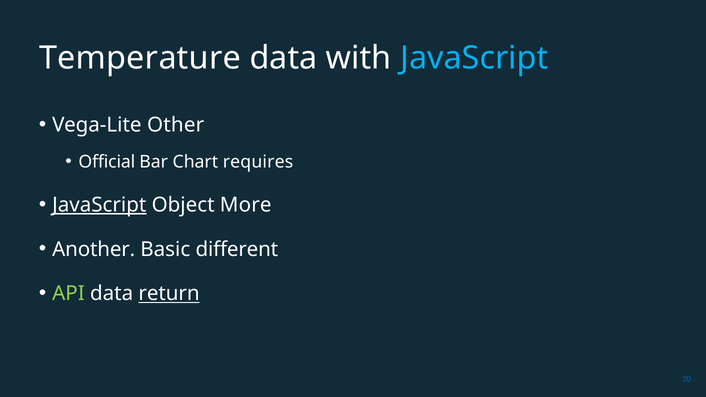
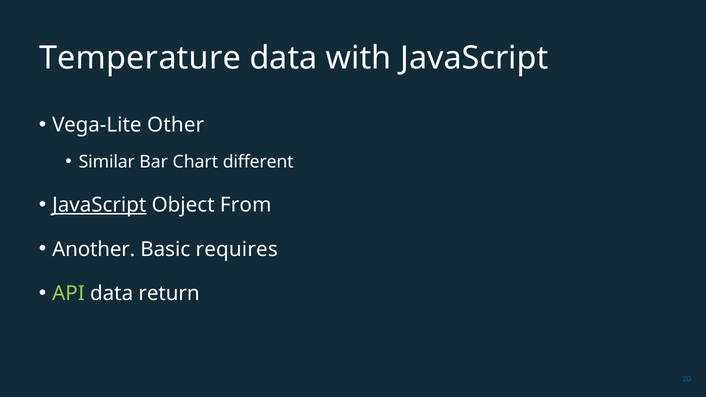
JavaScript at (474, 58) colour: light blue -> white
Official: Official -> Similar
requires: requires -> different
More: More -> From
different: different -> requires
return underline: present -> none
